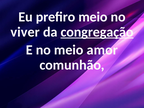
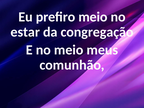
viver: viver -> estar
congregação underline: present -> none
amor: amor -> meus
